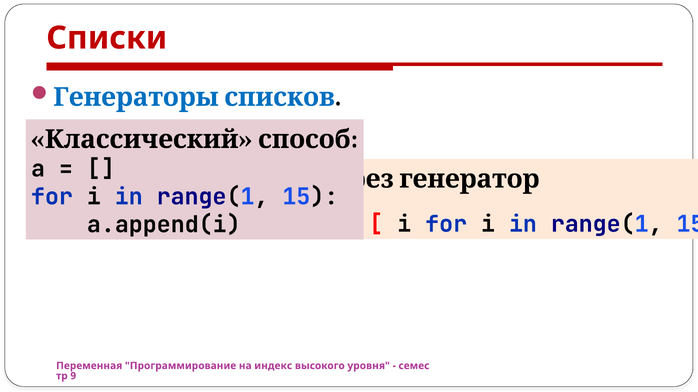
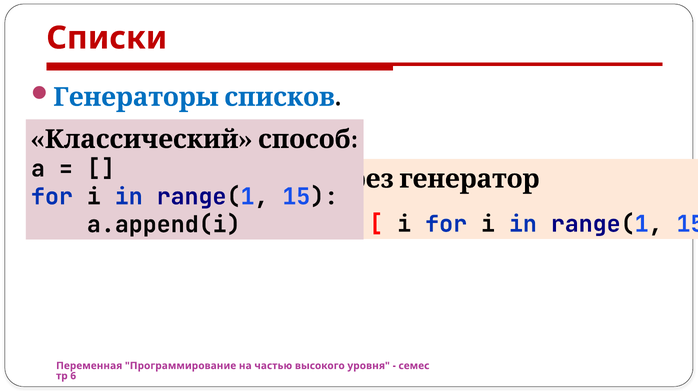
индекс: индекс -> частью
9: 9 -> 6
